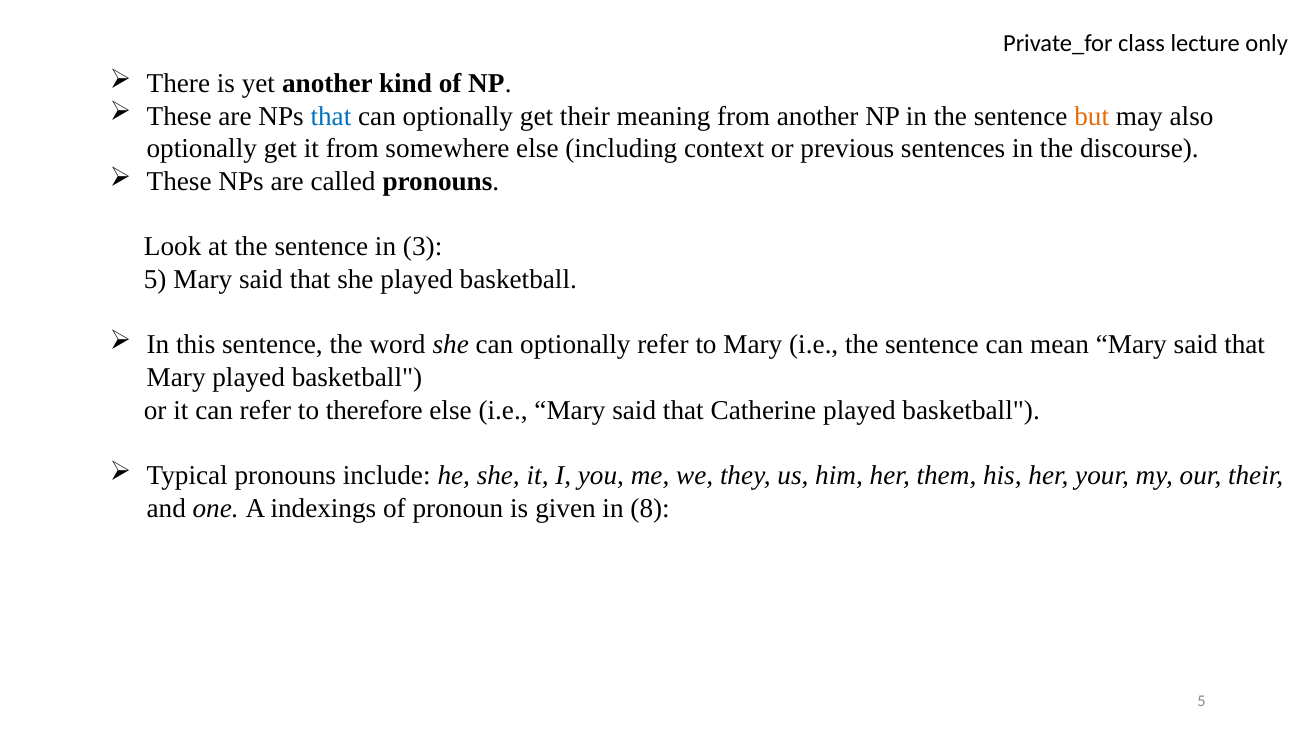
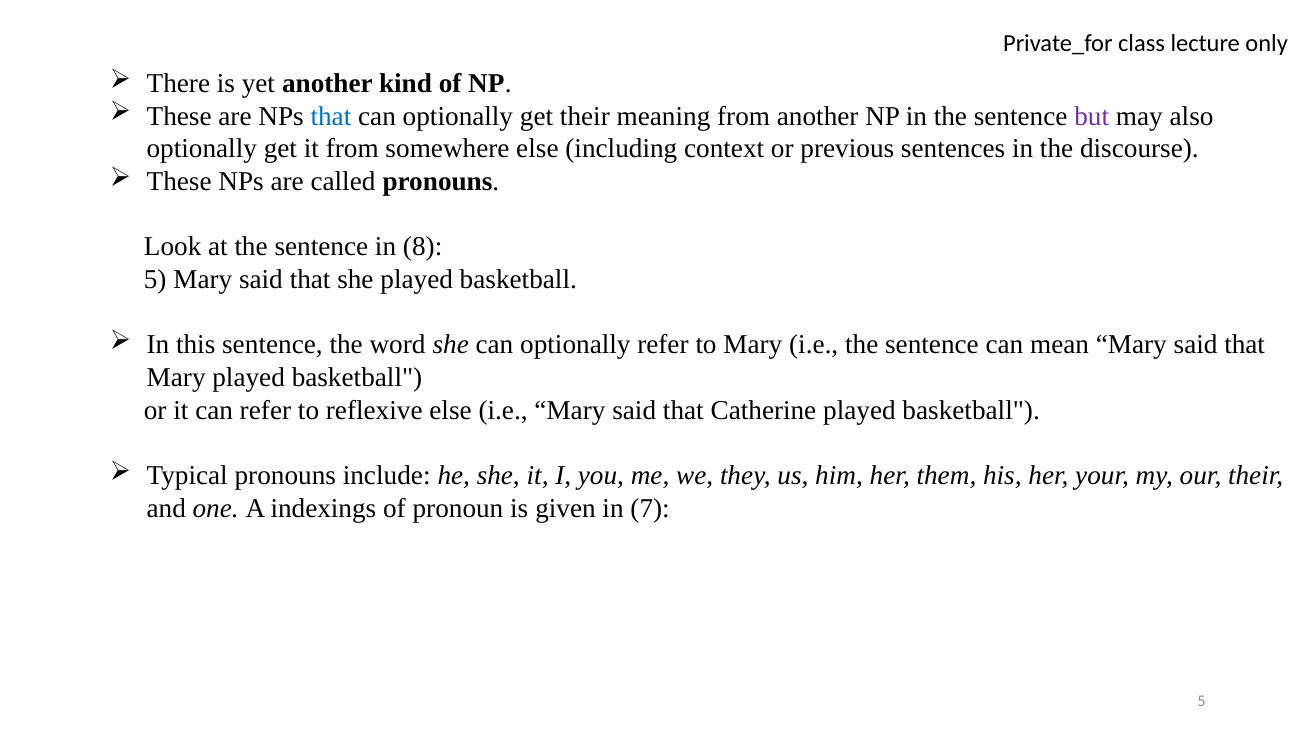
but colour: orange -> purple
3: 3 -> 8
therefore: therefore -> reflexive
8: 8 -> 7
